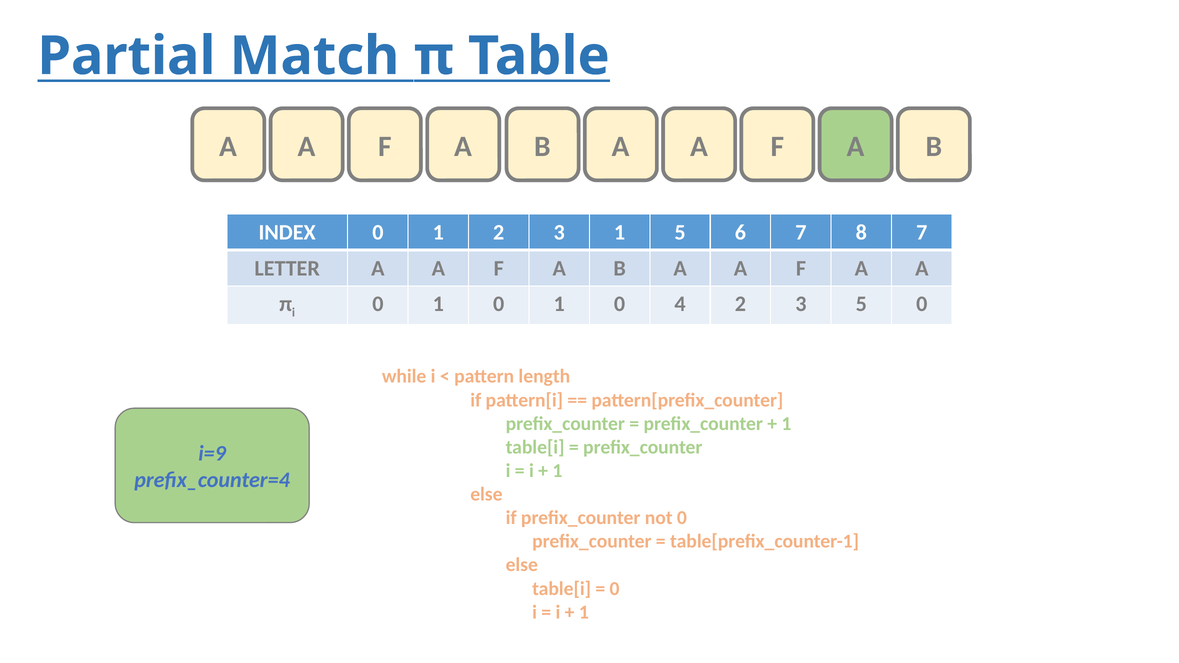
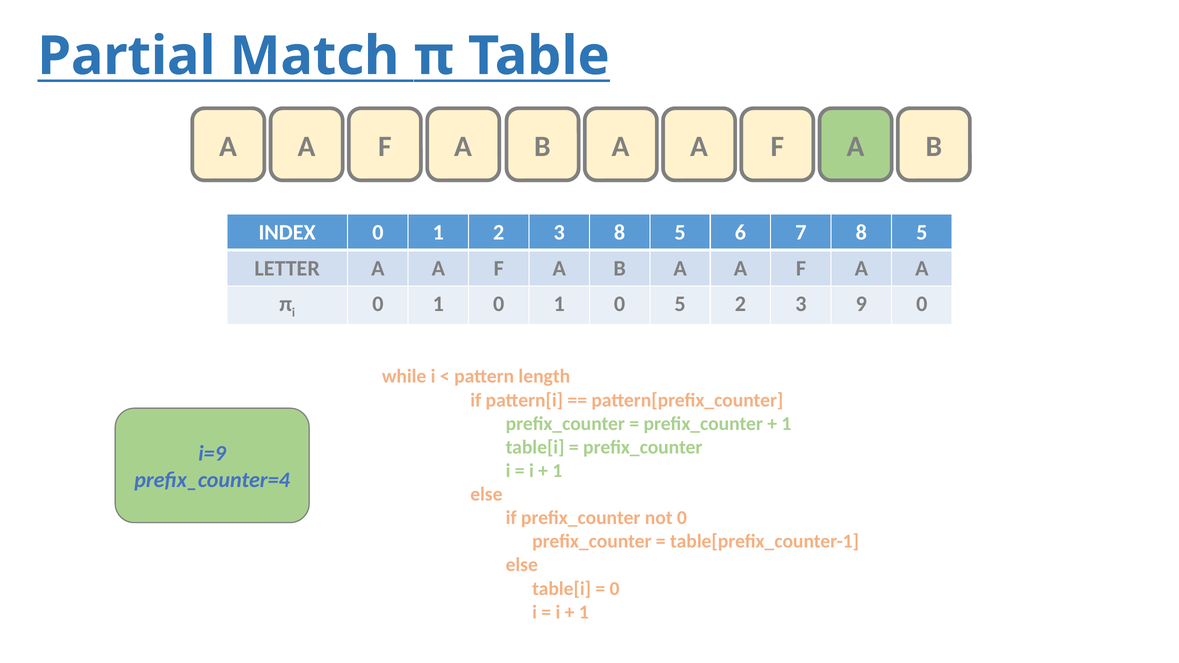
3 1: 1 -> 8
7 8 7: 7 -> 5
0 4: 4 -> 5
3 5: 5 -> 9
